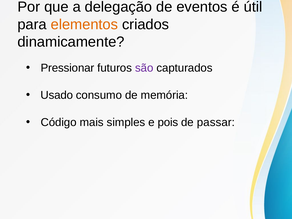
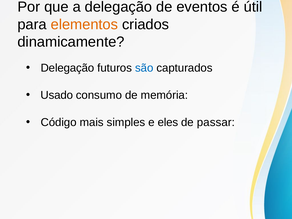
Pressionar at (67, 68): Pressionar -> Delegação
são colour: purple -> blue
pois: pois -> eles
